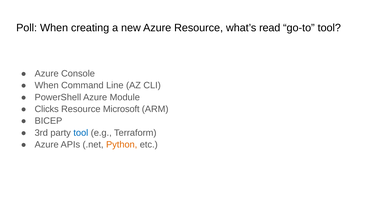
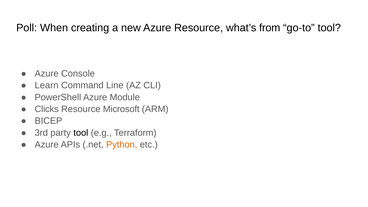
read: read -> from
When at (47, 85): When -> Learn
tool at (81, 133) colour: blue -> black
